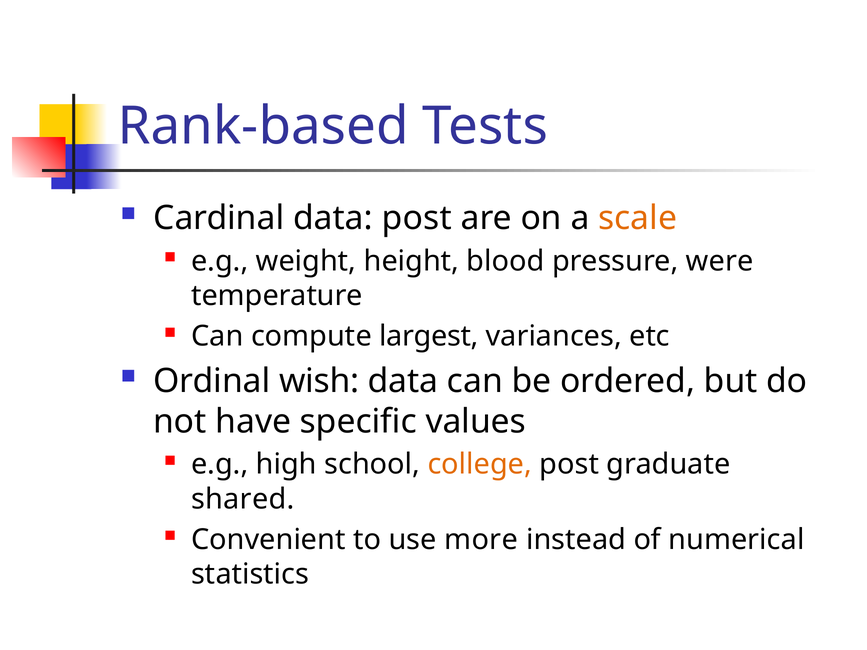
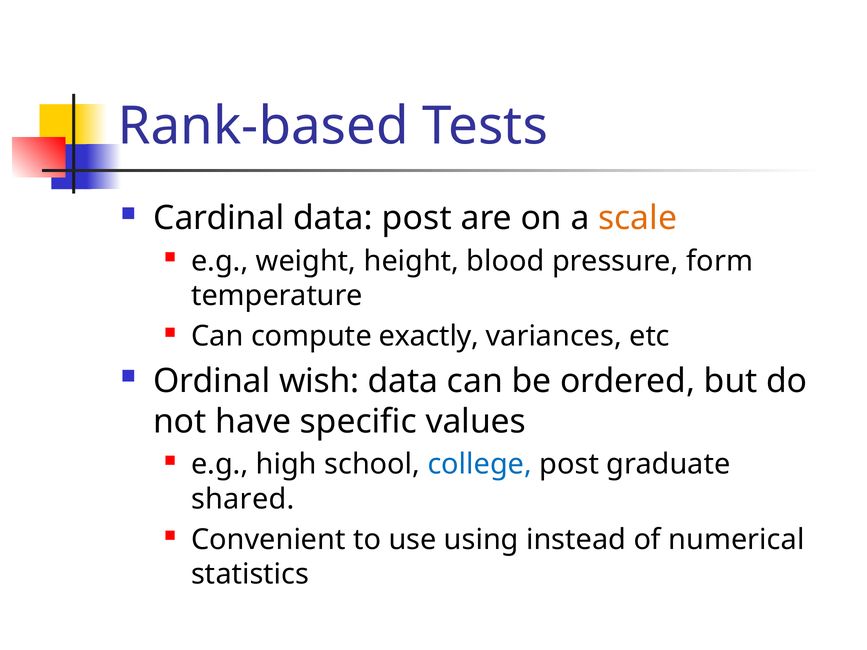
were: were -> form
largest: largest -> exactly
college colour: orange -> blue
more: more -> using
